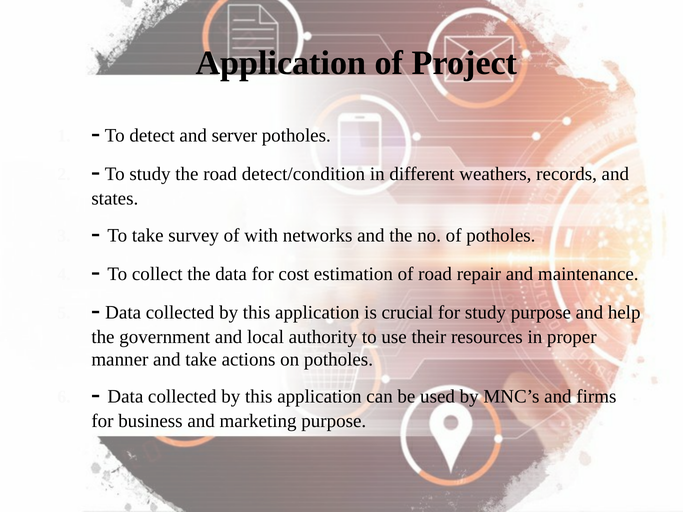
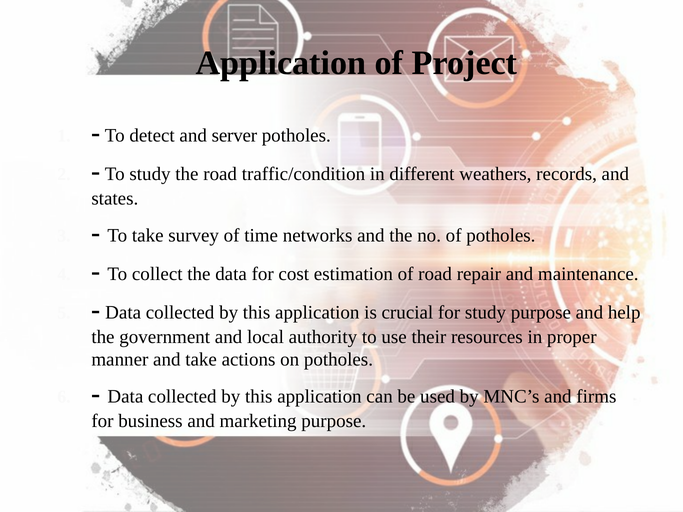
detect/condition: detect/condition -> traffic/condition
with: with -> time
